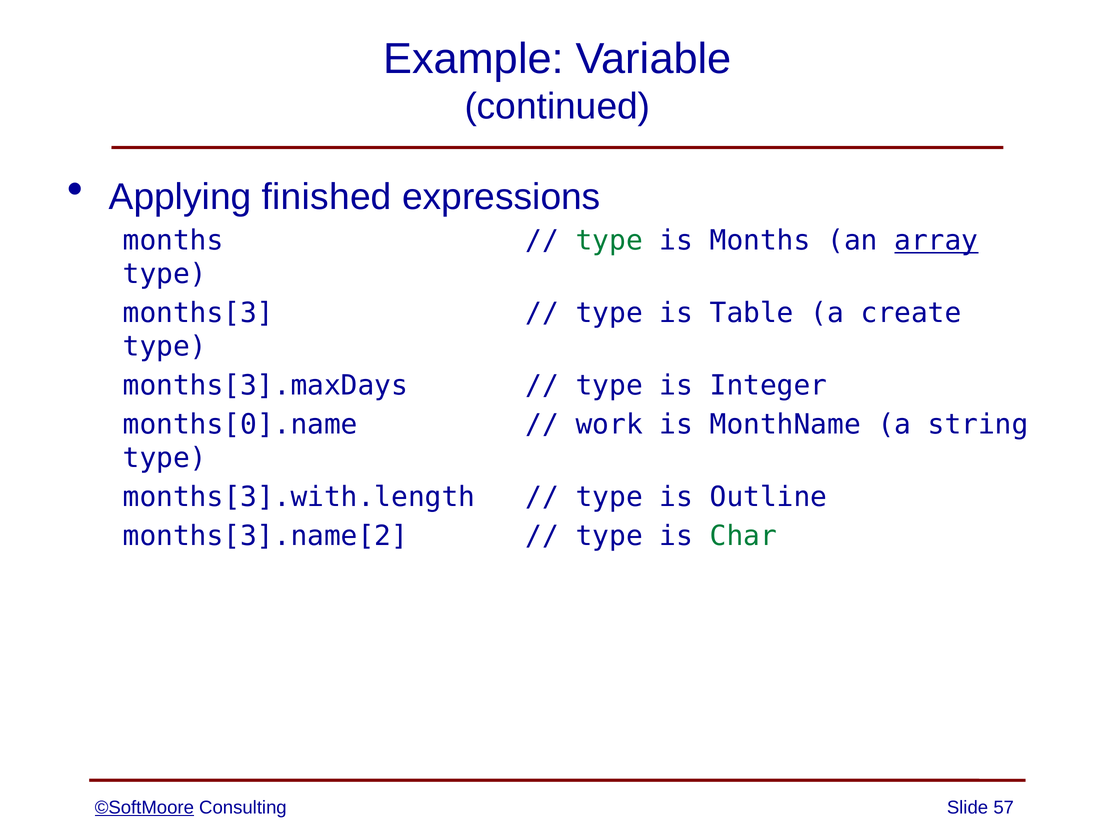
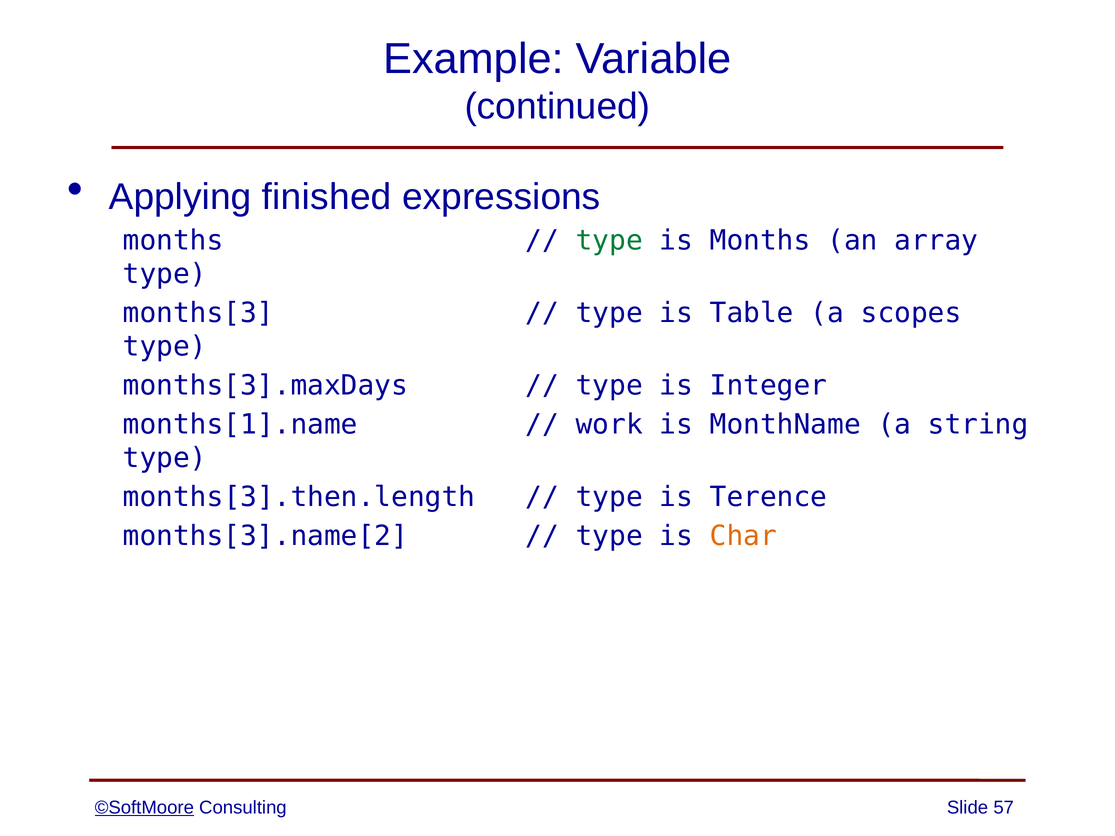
array underline: present -> none
create: create -> scopes
months[0].name: months[0].name -> months[1].name
months[3].with.length: months[3].with.length -> months[3].then.length
Outline: Outline -> Terence
Char colour: green -> orange
